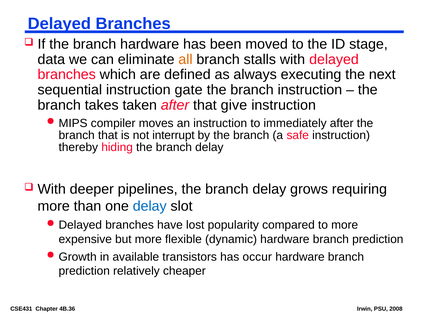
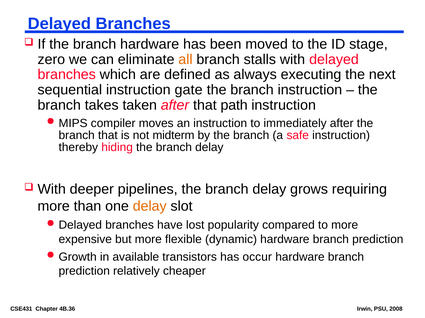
data: data -> zero
give: give -> path
interrupt: interrupt -> midterm
delay at (150, 207) colour: blue -> orange
